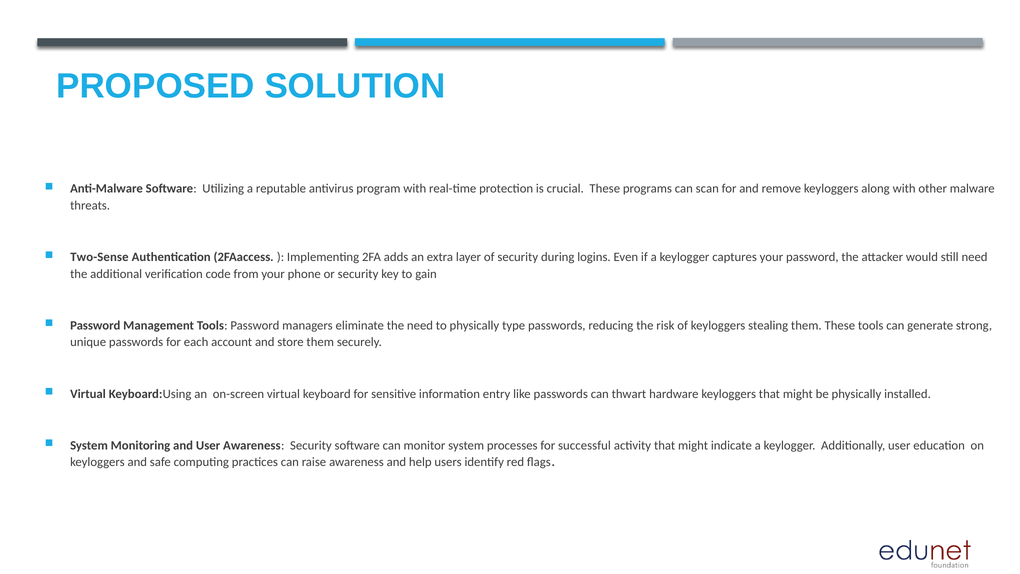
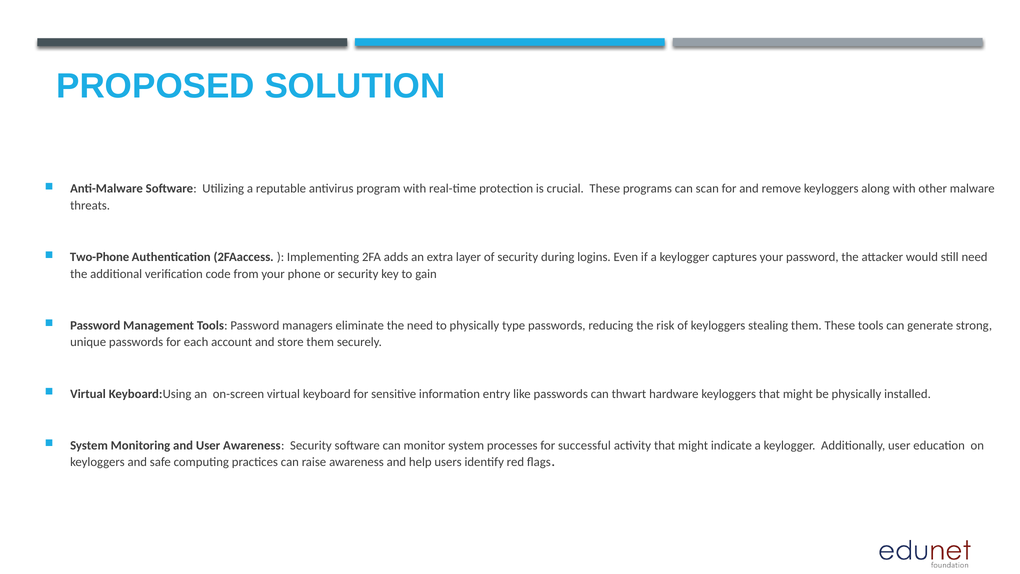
Two-Sense: Two-Sense -> Two-Phone
